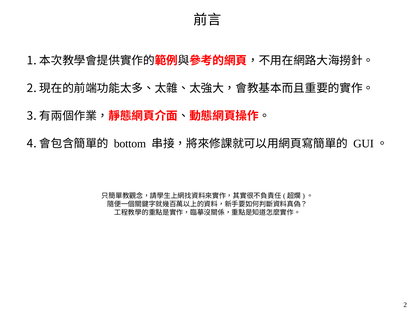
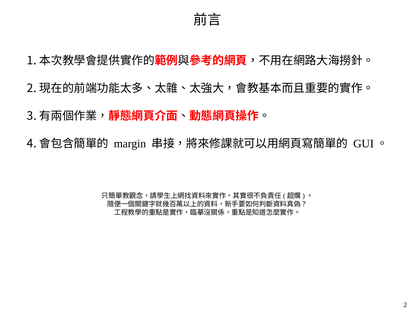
bottom: bottom -> margin
